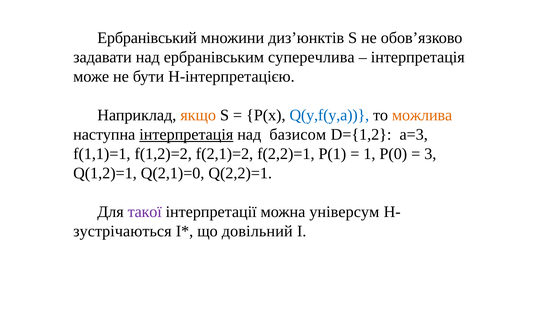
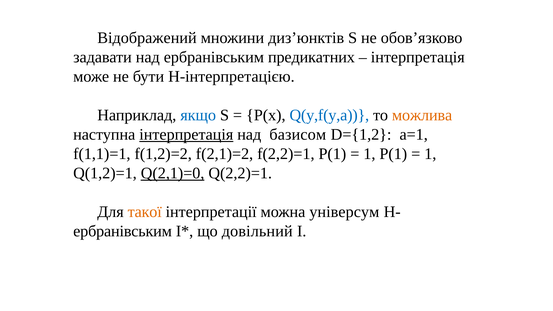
Ербранівський: Ербранівський -> Відображений
суперечлива: суперечлива -> предикатних
якщо colour: orange -> blue
a=3: a=3 -> a=1
1 P(0: P(0 -> P(1
3 at (430, 154): 3 -> 1
Q(2,1)=0 underline: none -> present
такої colour: purple -> orange
зустрічаються at (122, 231): зустрічаються -> ербранівським
